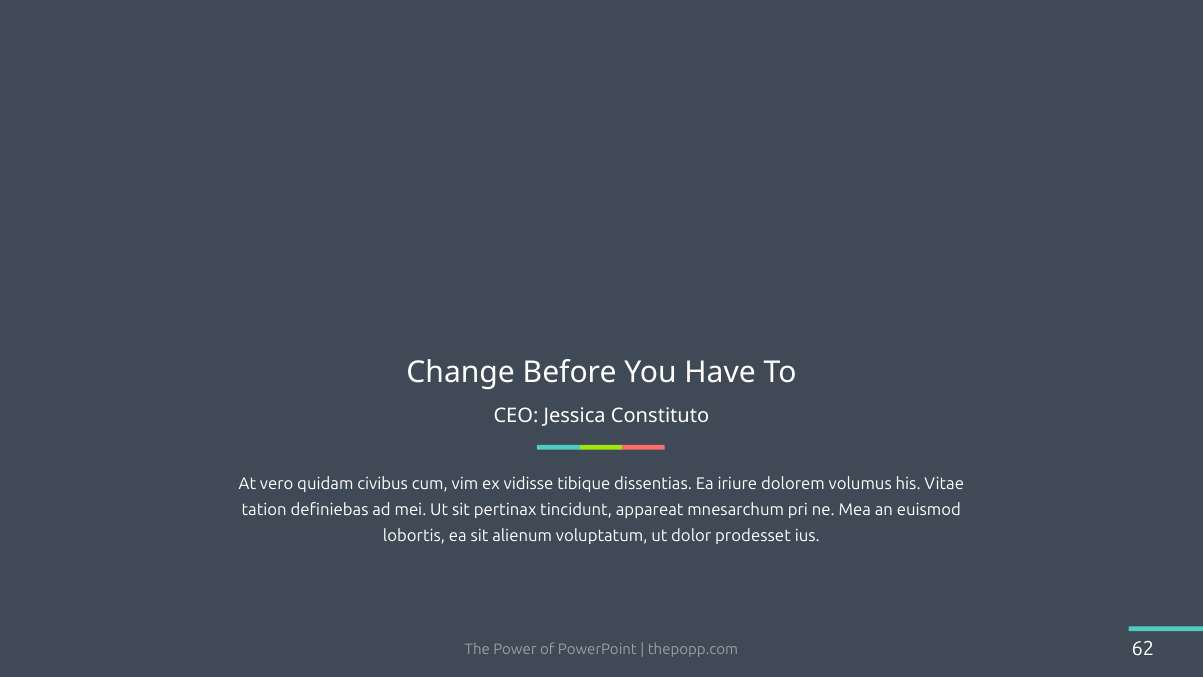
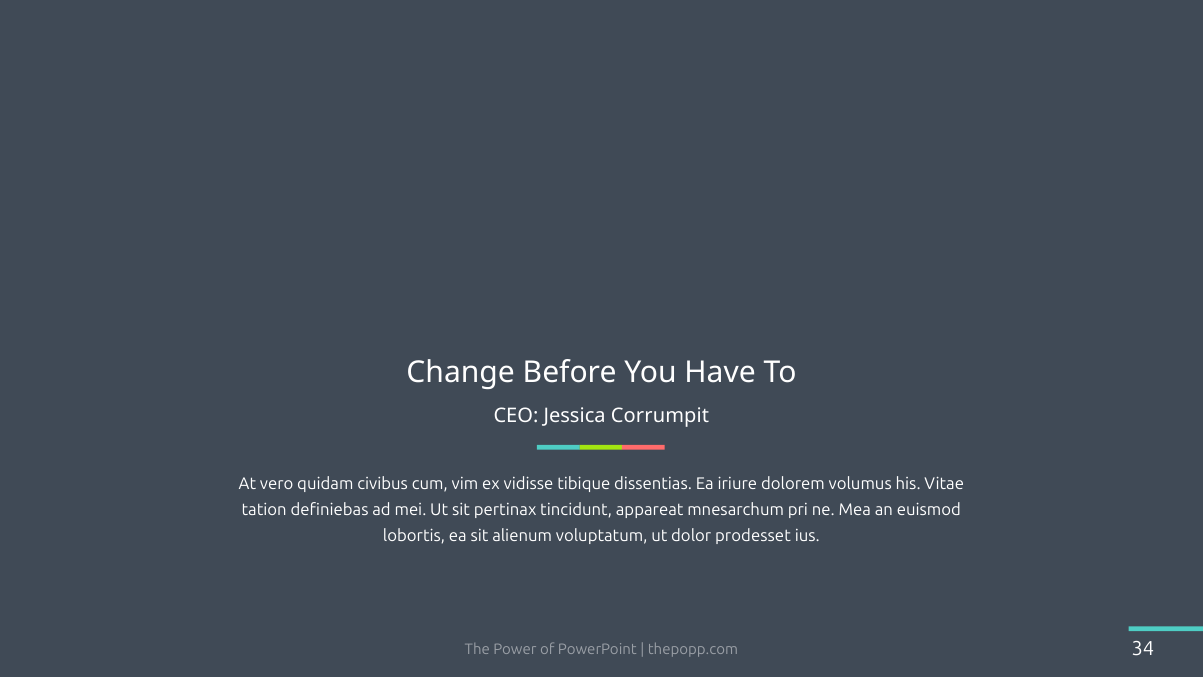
Constituto: Constituto -> Corrumpit
62: 62 -> 34
